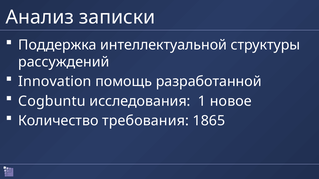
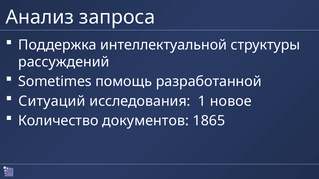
записки: записки -> запроса
Innovation: Innovation -> Sometimes
Cogbuntu: Cogbuntu -> Ситуаций
требования: требования -> документов
